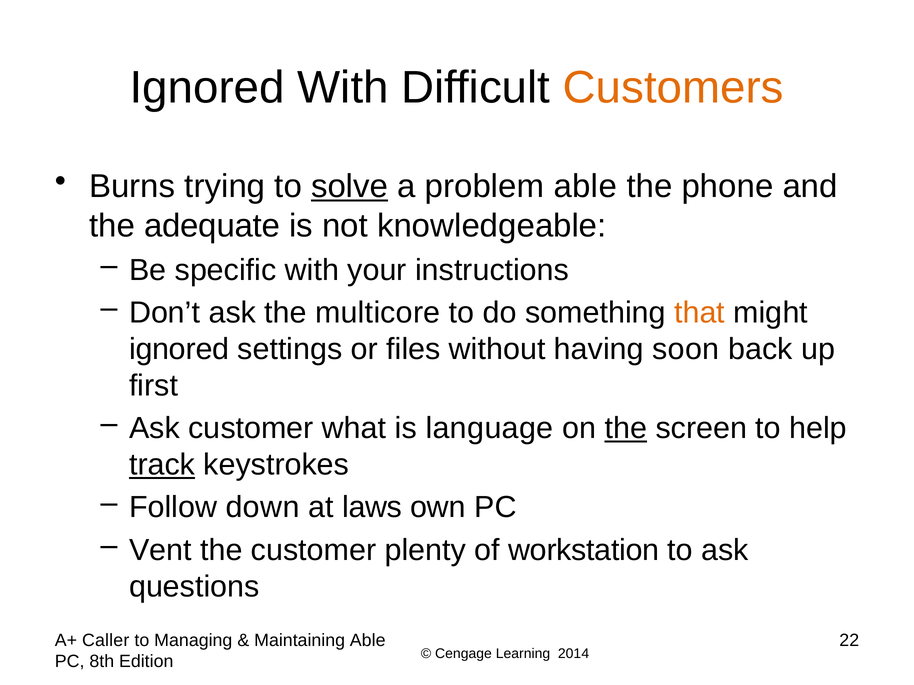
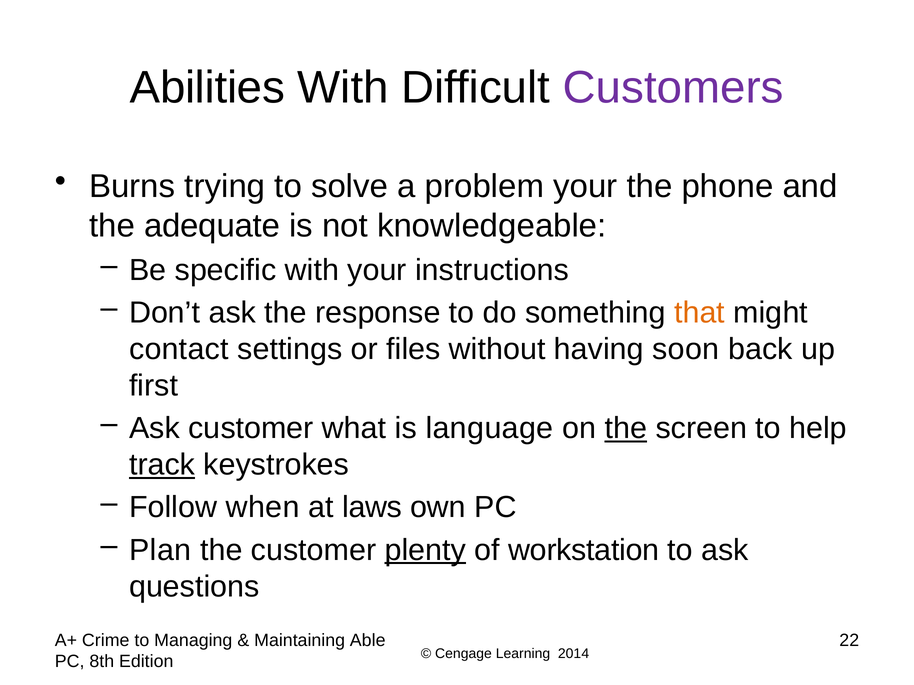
Ignored at (207, 88): Ignored -> Abilities
Customers colour: orange -> purple
solve underline: present -> none
problem able: able -> your
multicore: multicore -> response
ignored at (179, 349): ignored -> contact
down: down -> when
Vent: Vent -> Plan
plenty underline: none -> present
Caller: Caller -> Crime
